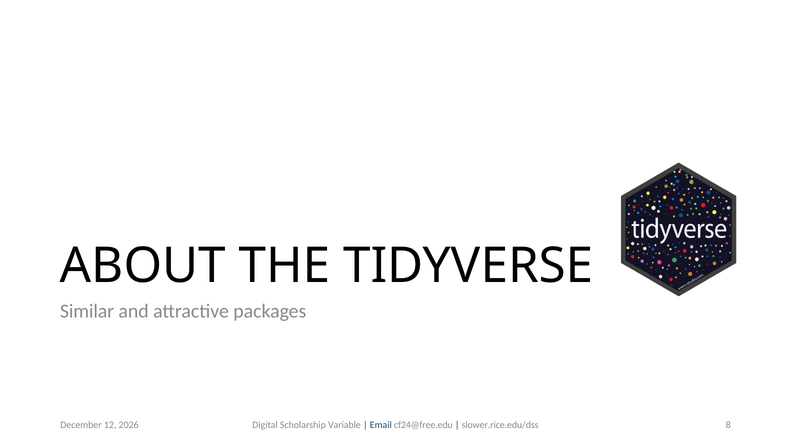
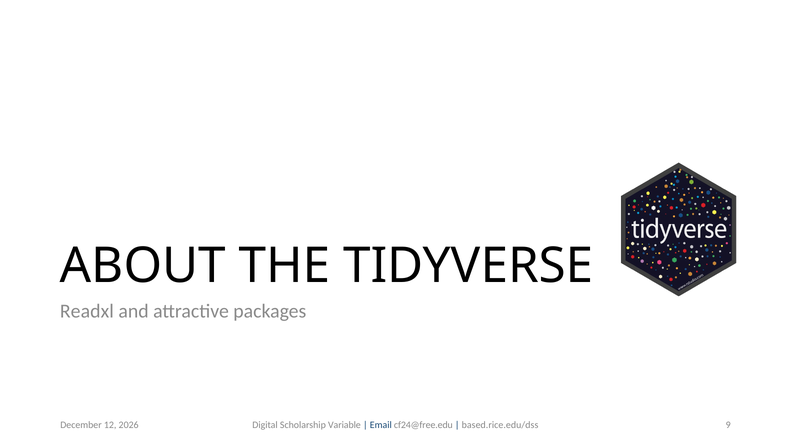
Similar: Similar -> Readxl
8: 8 -> 9
slower.rice.edu/dss: slower.rice.edu/dss -> based.rice.edu/dss
